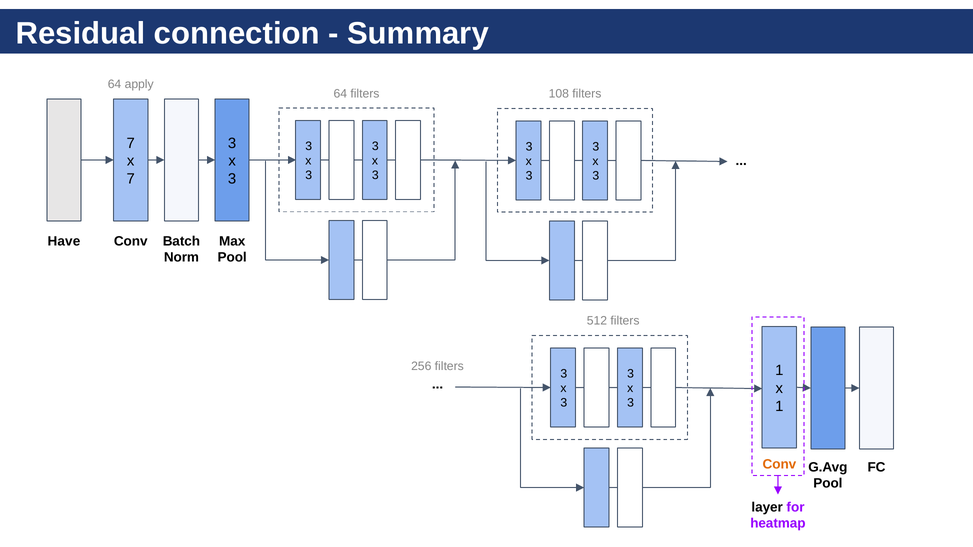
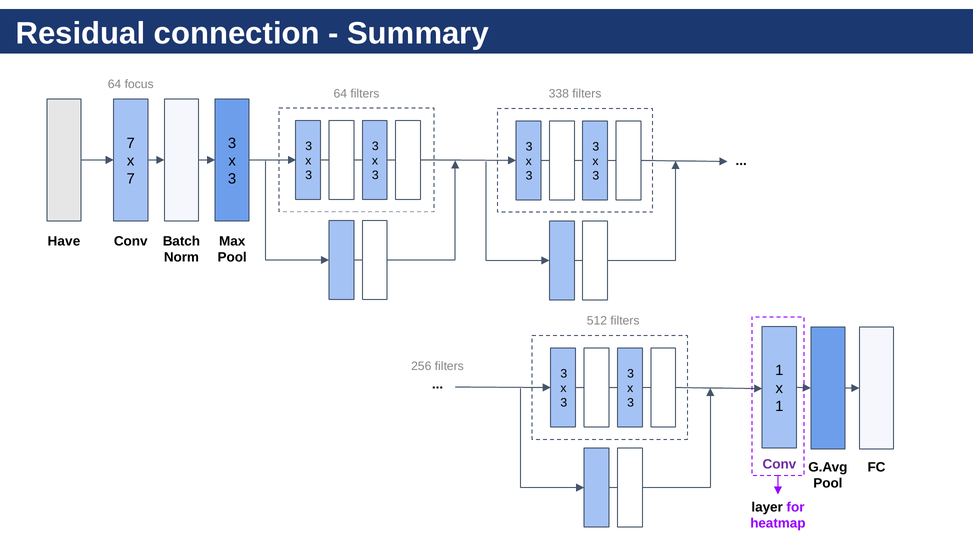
apply: apply -> focus
108: 108 -> 338
Conv at (779, 465) colour: orange -> purple
